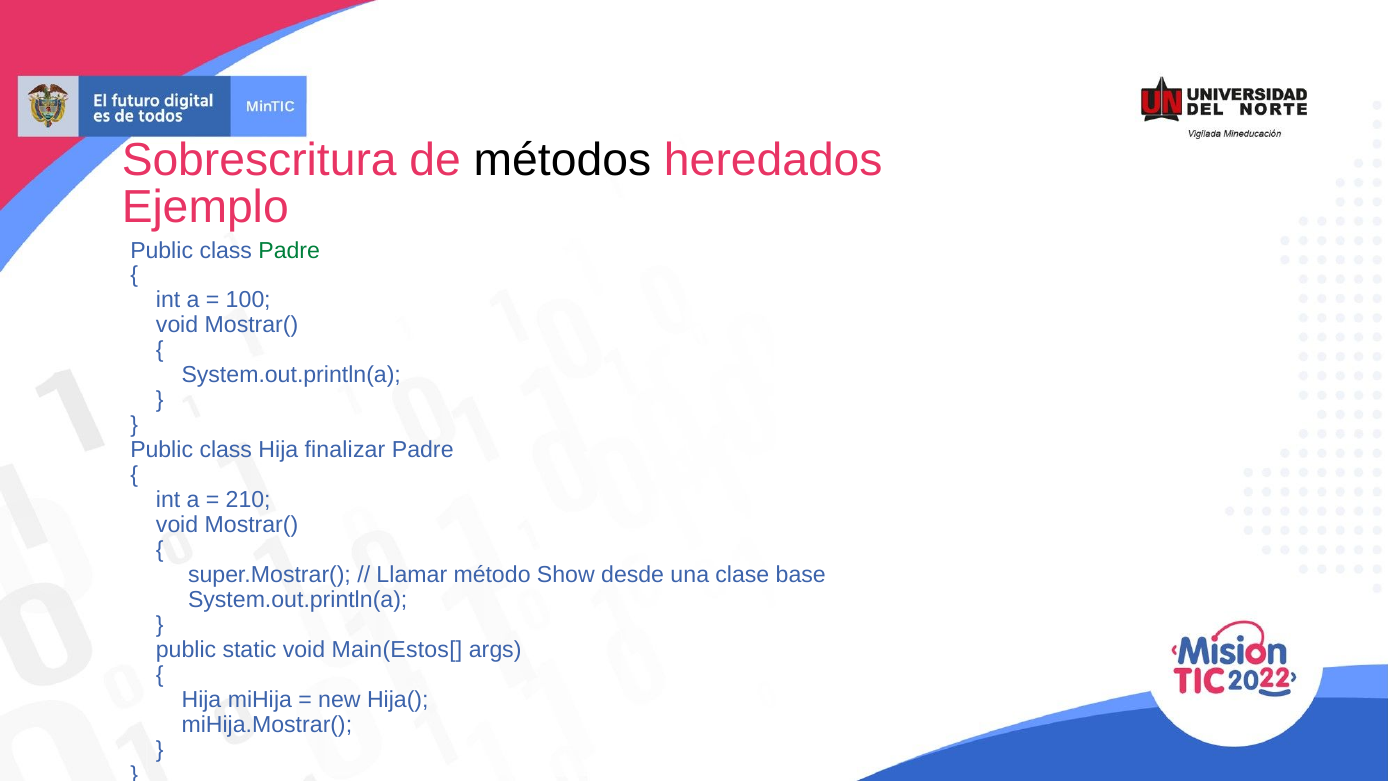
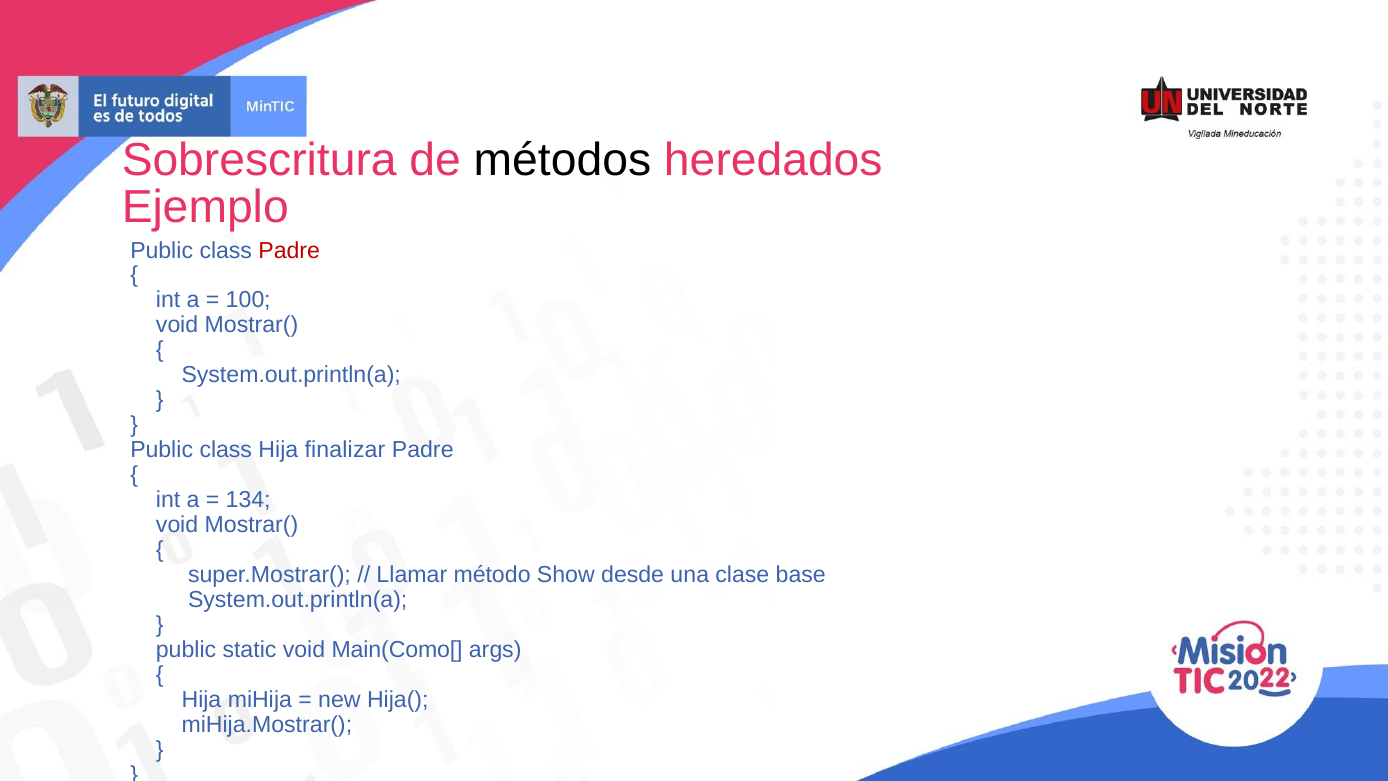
Padre at (289, 250) colour: green -> red
210: 210 -> 134
Main(Estos[: Main(Estos[ -> Main(Como[
